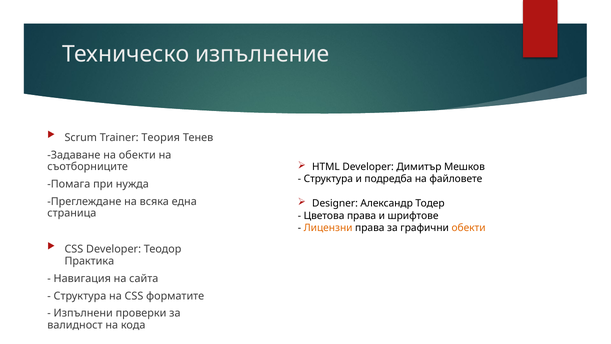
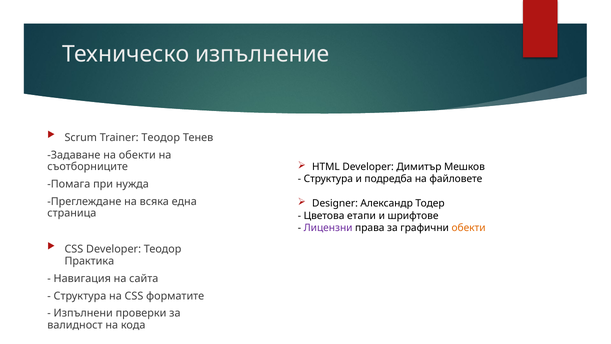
Trainer Теория: Теория -> Теодор
Цветова права: права -> етапи
Лицензни colour: orange -> purple
